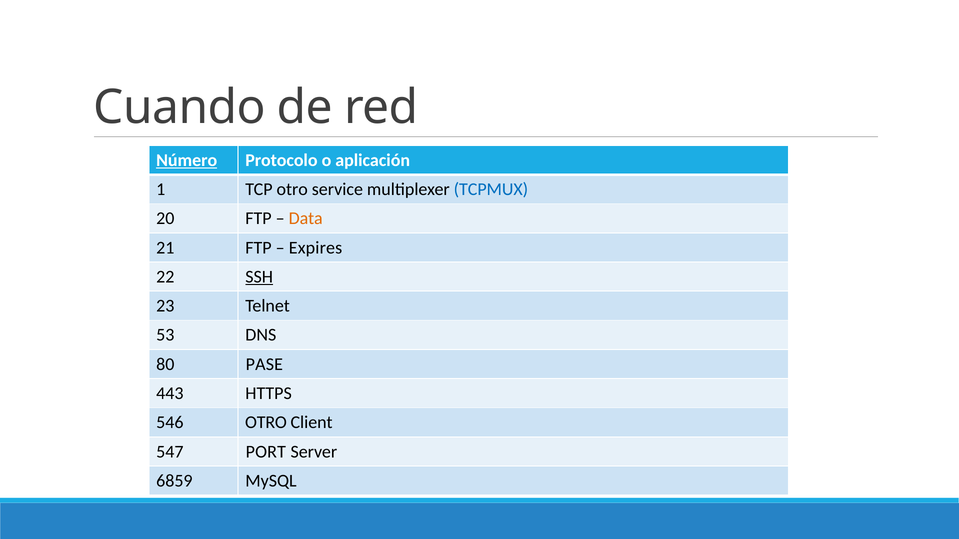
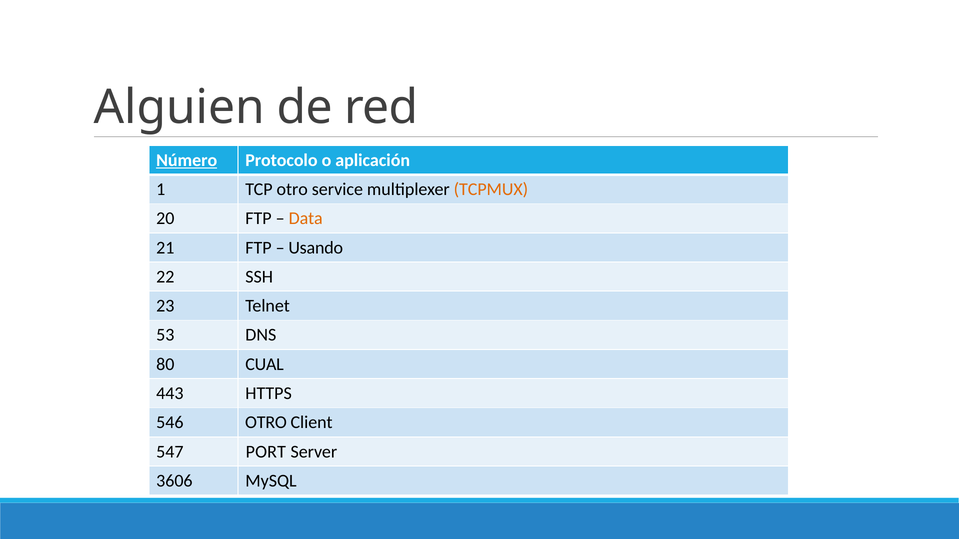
Cuando: Cuando -> Alguien
TCPMUX colour: blue -> orange
Expires: Expires -> Usando
SSH underline: present -> none
PASE: PASE -> CUAL
6859: 6859 -> 3606
